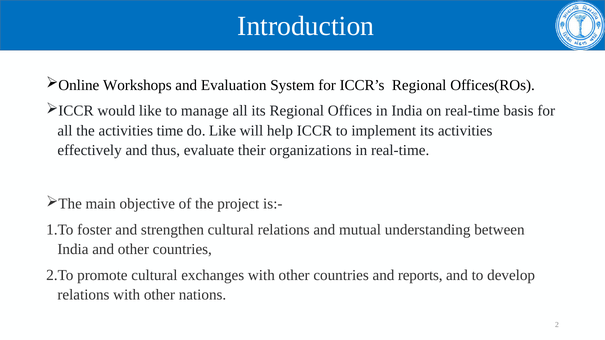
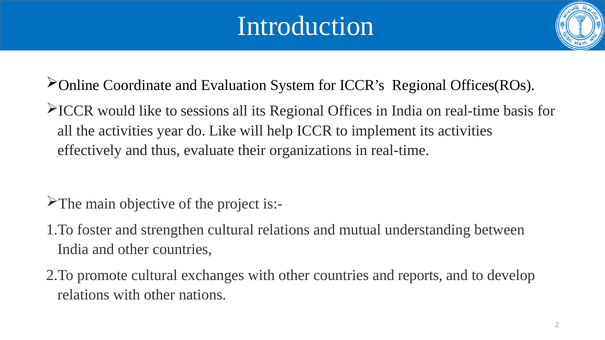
Workshops: Workshops -> Coordinate
manage: manage -> sessions
time: time -> year
